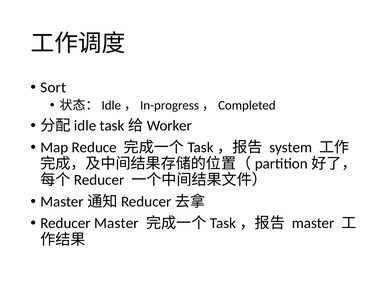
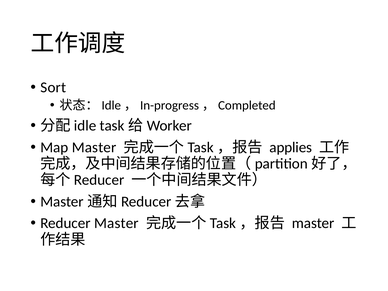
Map Reduce: Reduce -> Master
system: system -> applies
